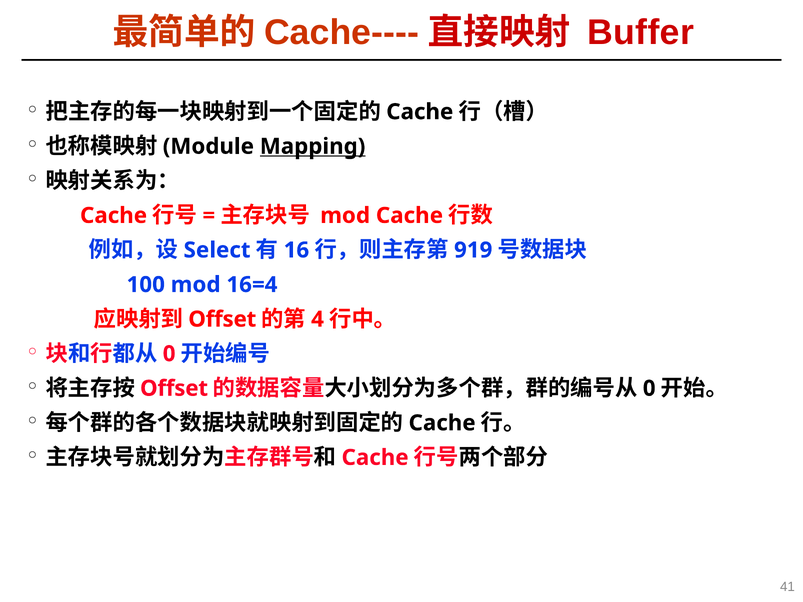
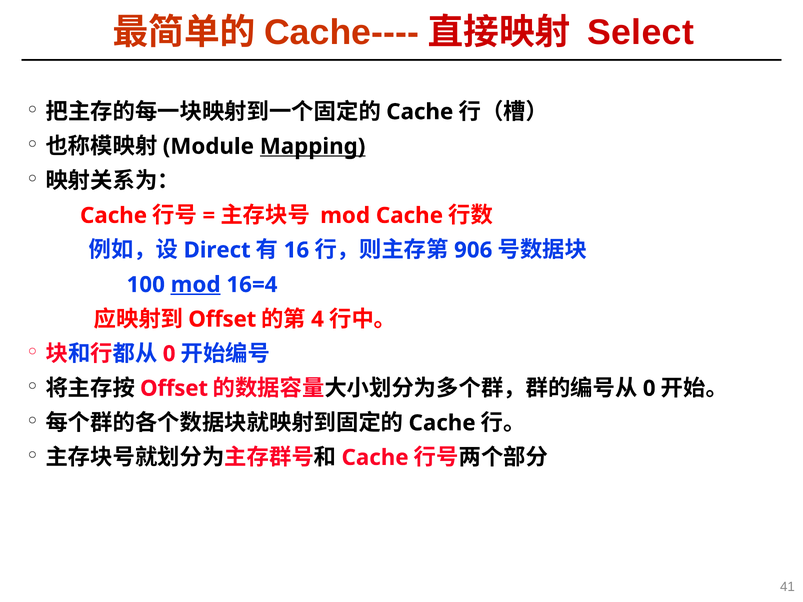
Buffer: Buffer -> Select
Select: Select -> Direct
919: 919 -> 906
mod at (196, 285) underline: none -> present
